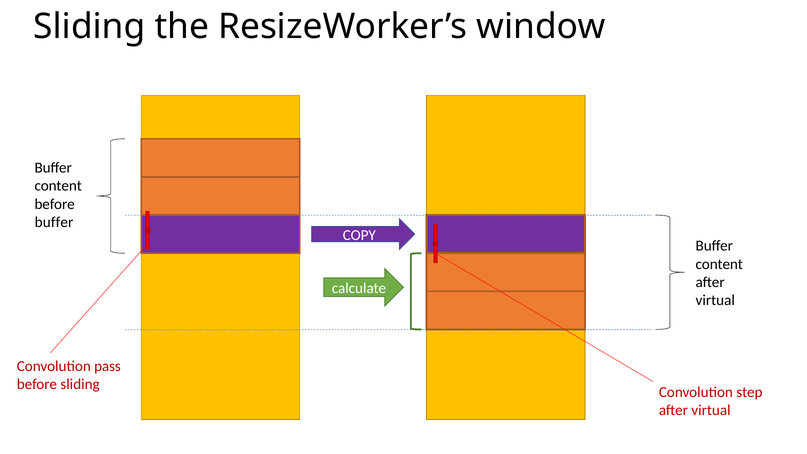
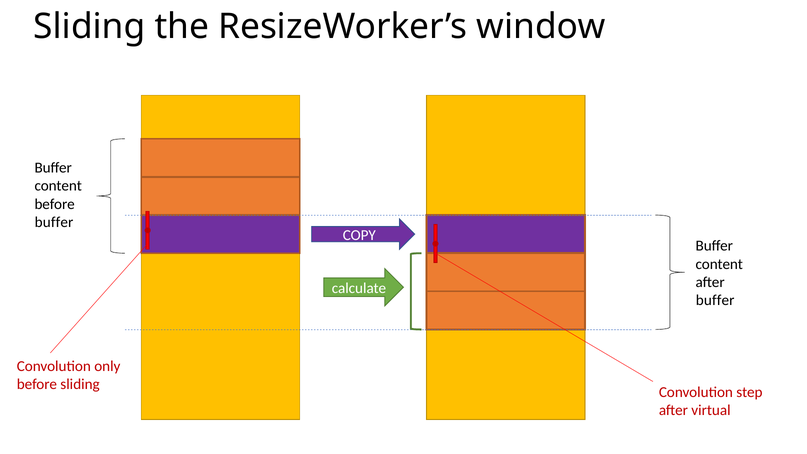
virtual at (715, 300): virtual -> buffer
pass: pass -> only
